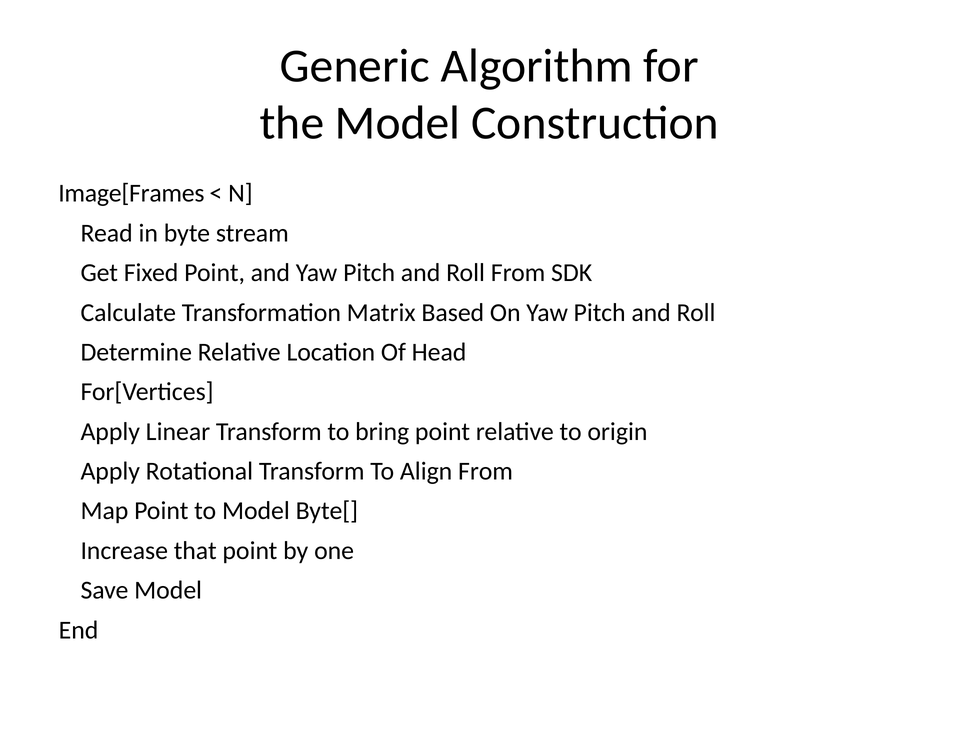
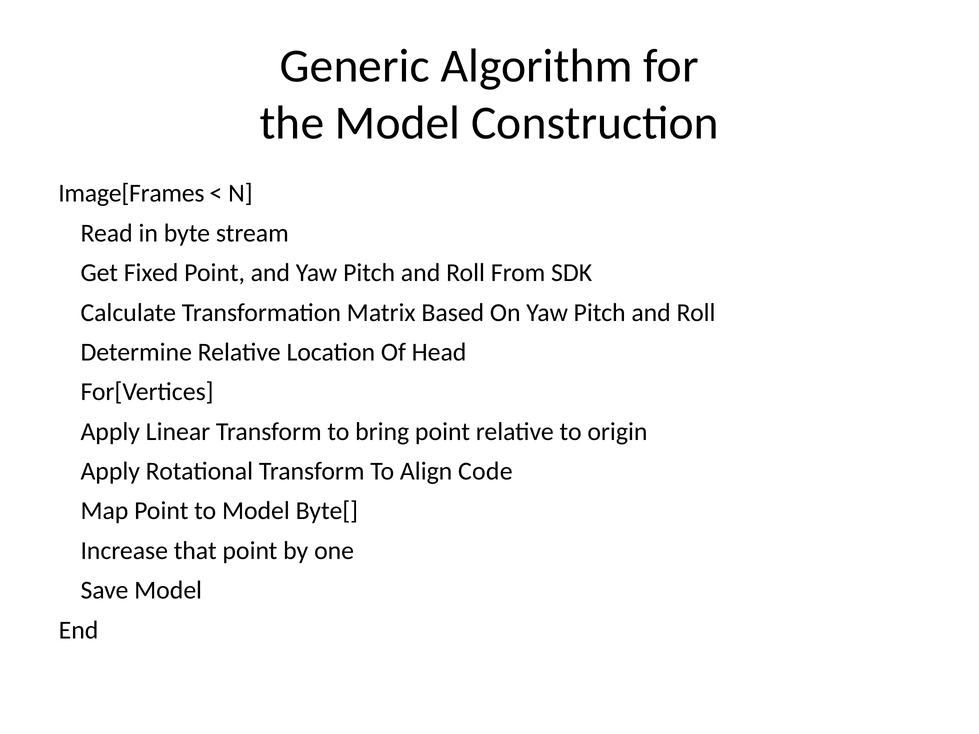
Align From: From -> Code
